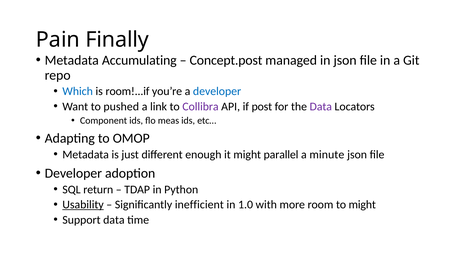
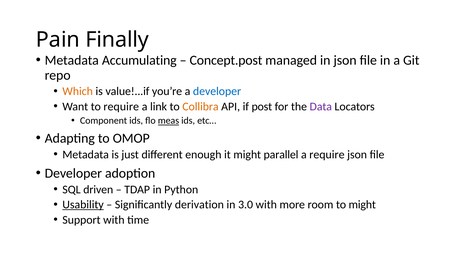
Which colour: blue -> orange
room!...if: room!...if -> value!...if
to pushed: pushed -> require
Collibra colour: purple -> orange
meas underline: none -> present
a minute: minute -> require
return: return -> driven
inefficient: inefficient -> derivation
1.0: 1.0 -> 3.0
Support data: data -> with
